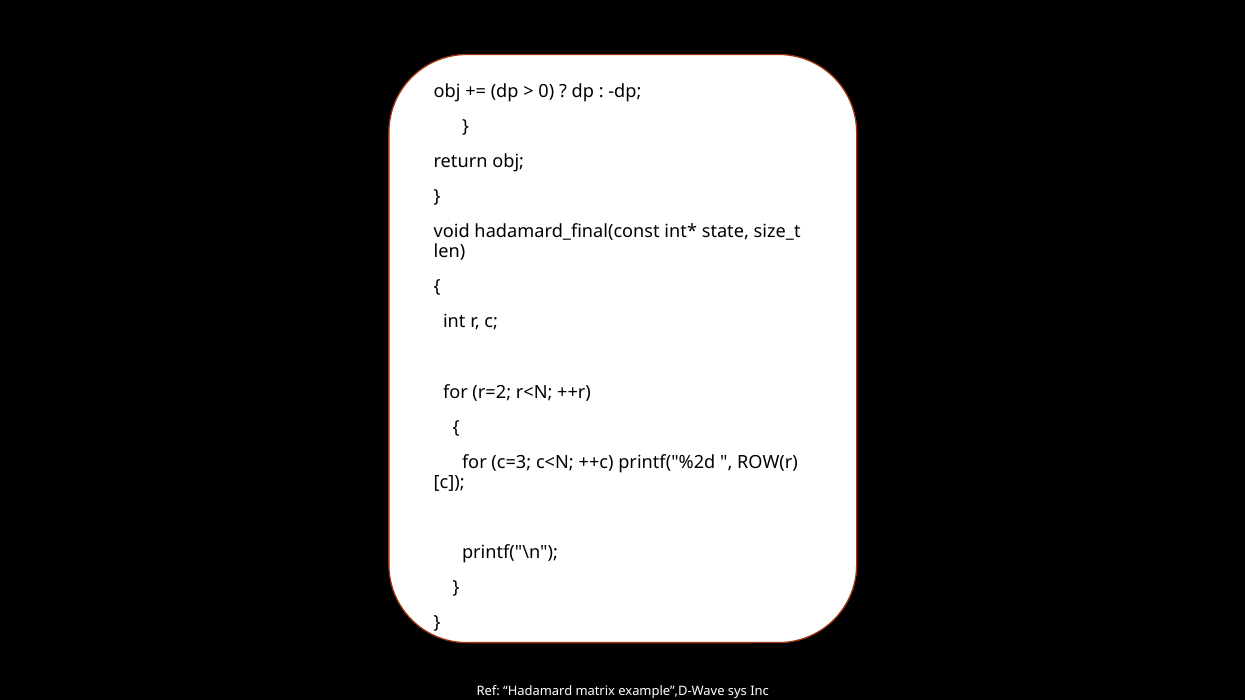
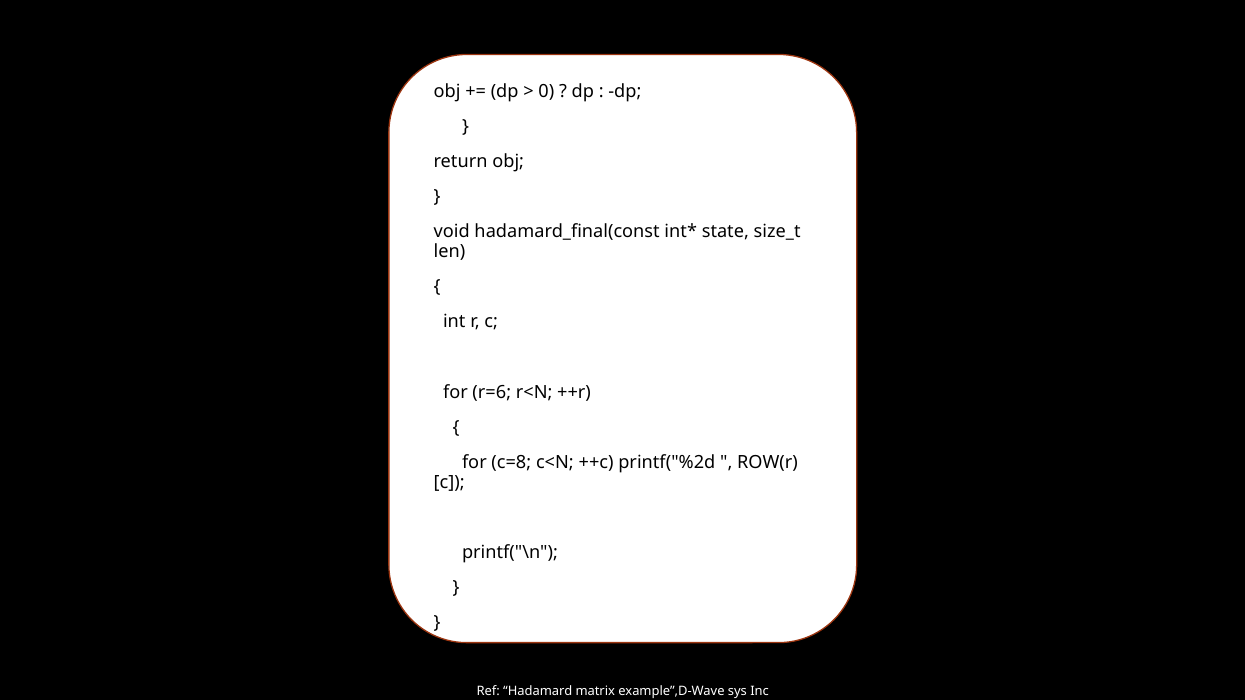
r=2: r=2 -> r=6
c=3: c=3 -> c=8
